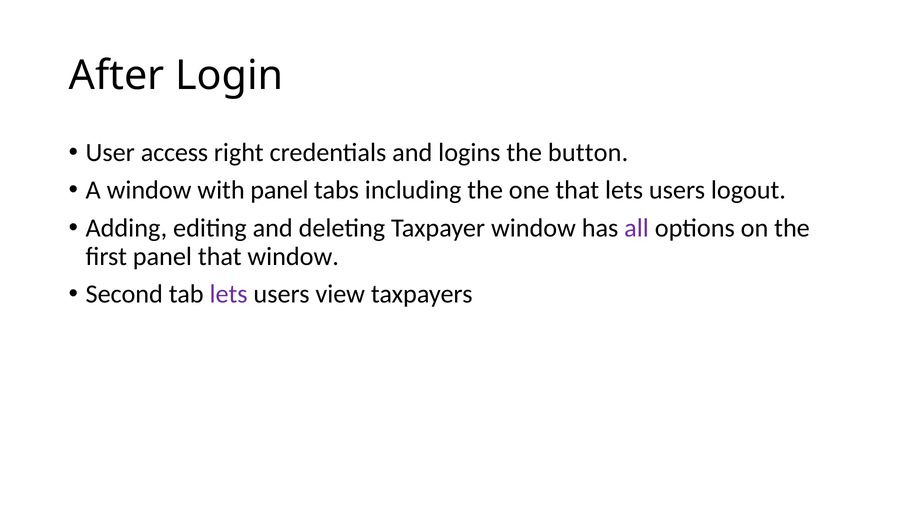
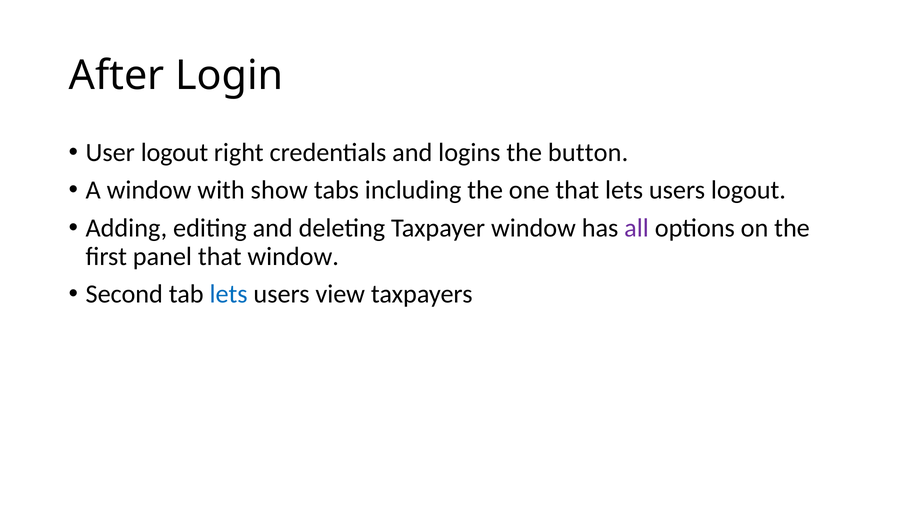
User access: access -> logout
with panel: panel -> show
lets at (229, 294) colour: purple -> blue
